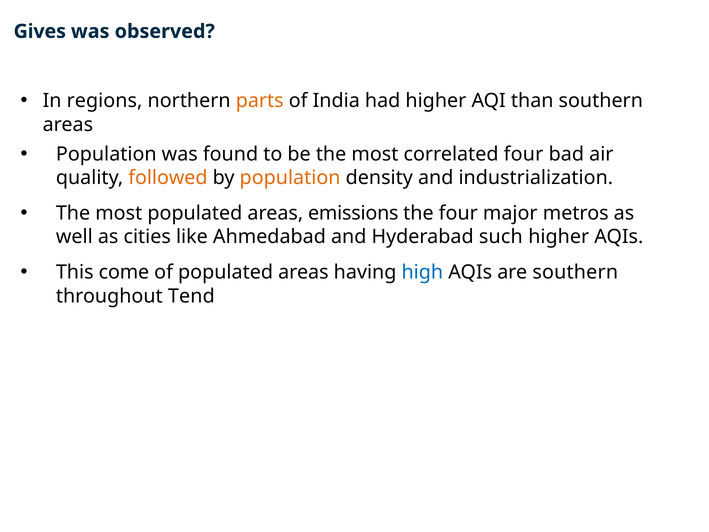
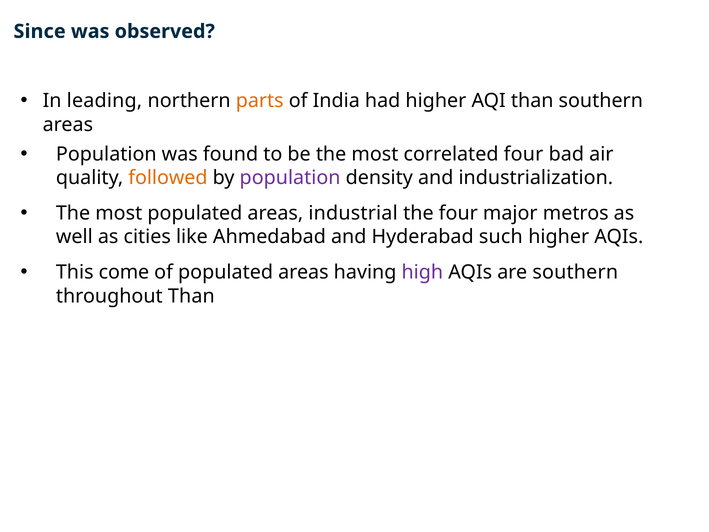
Gives: Gives -> Since
regions: regions -> leading
population at (290, 178) colour: orange -> purple
emissions: emissions -> industrial
high colour: blue -> purple
throughout Tend: Tend -> Than
